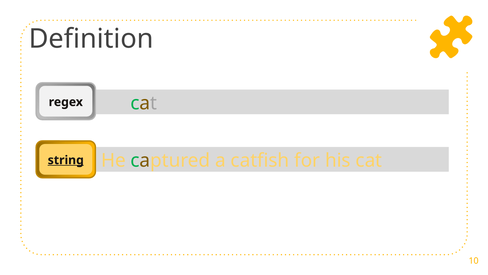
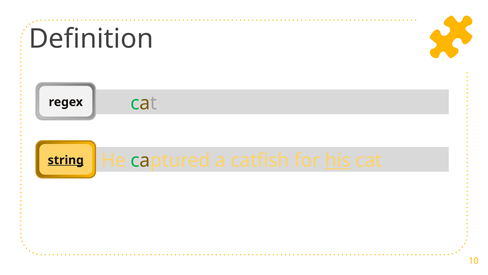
his underline: none -> present
